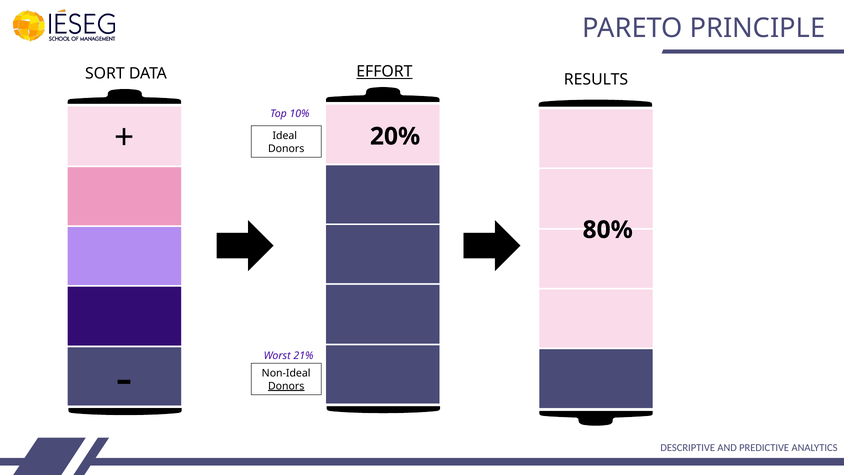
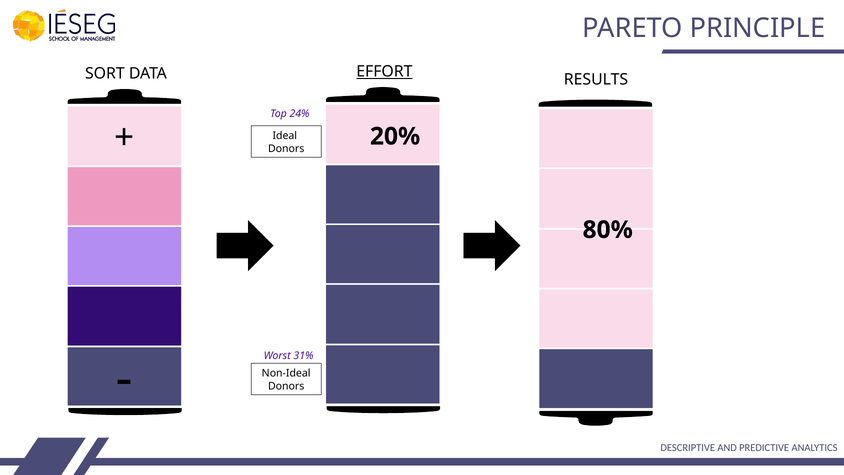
10%: 10% -> 24%
21%: 21% -> 31%
Donors at (286, 386) underline: present -> none
